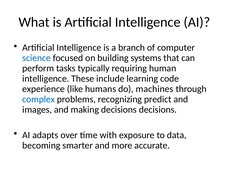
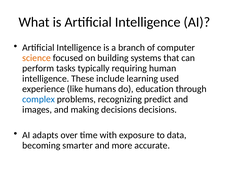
science colour: blue -> orange
code: code -> used
machines: machines -> education
